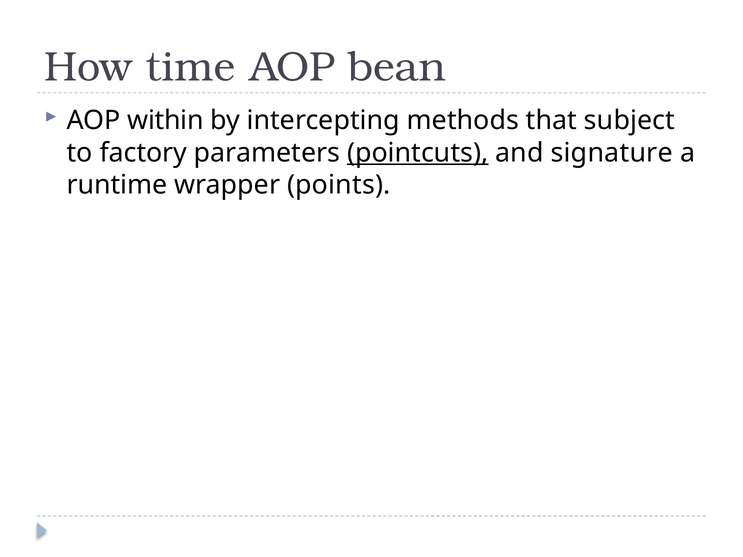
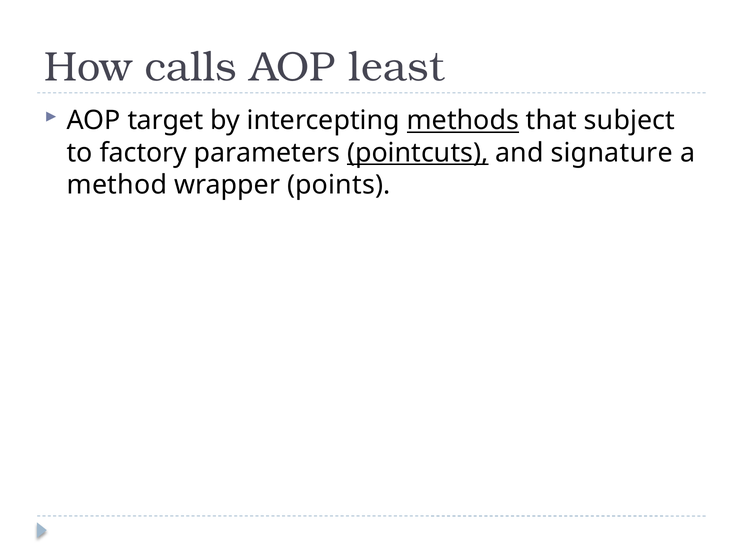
time: time -> calls
bean: bean -> least
within: within -> target
methods underline: none -> present
runtime: runtime -> method
